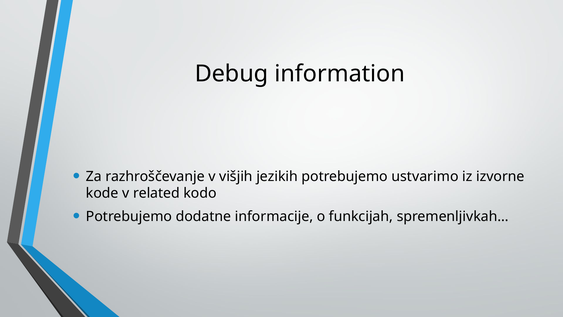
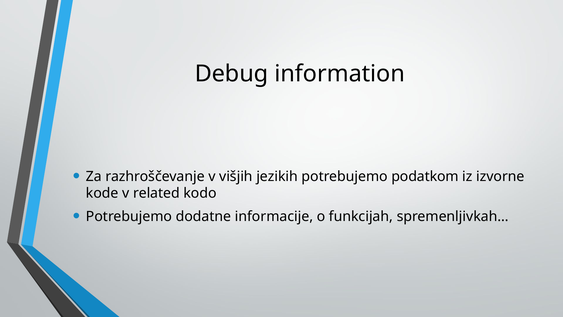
ustvarimo: ustvarimo -> podatkom
